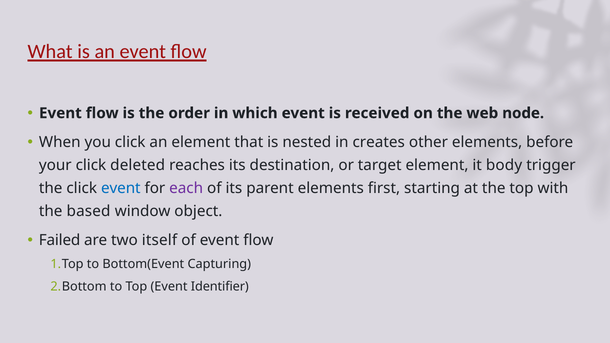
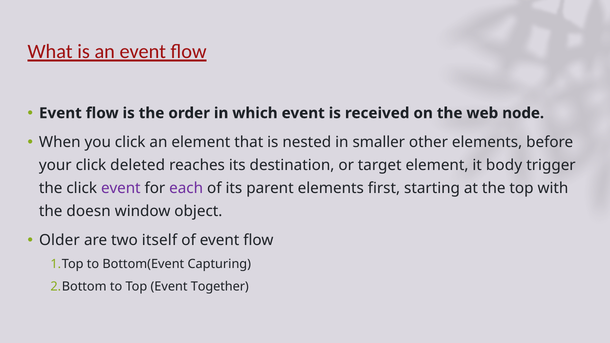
creates: creates -> smaller
event at (121, 188) colour: blue -> purple
based: based -> doesn
Failed: Failed -> Older
Identifier: Identifier -> Together
